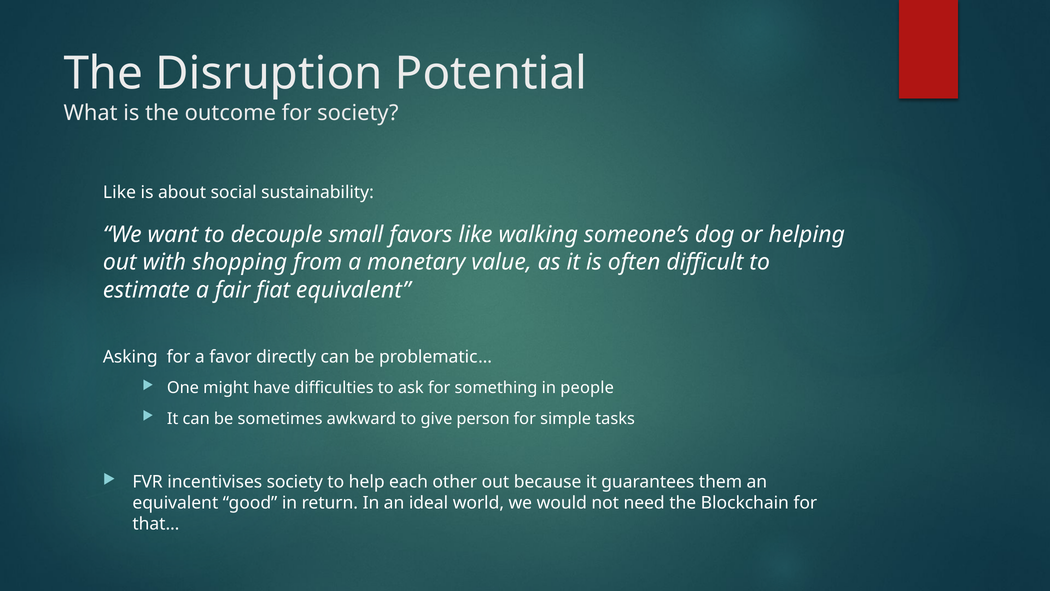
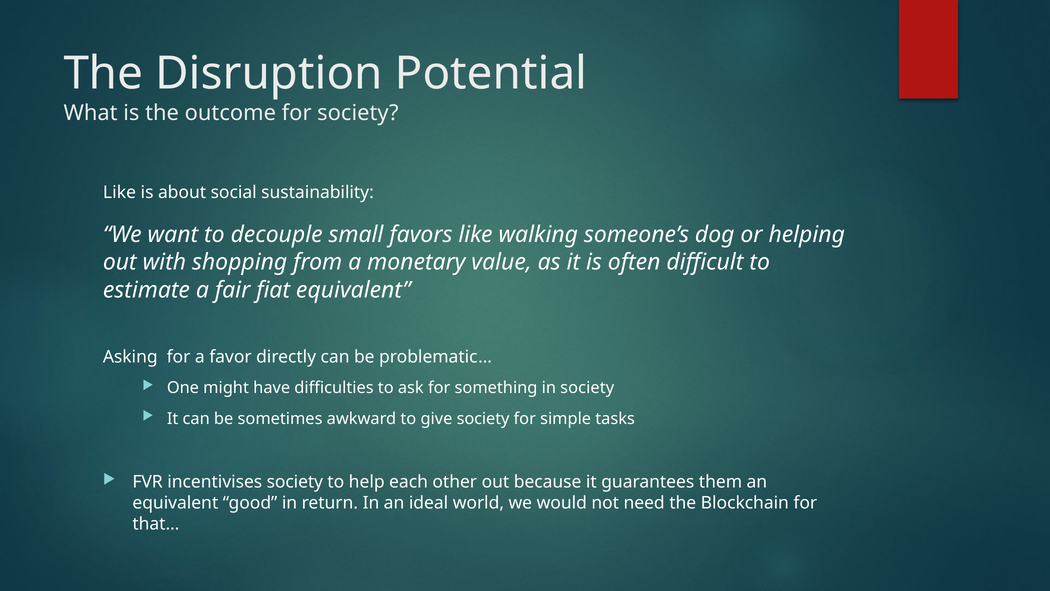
in people: people -> society
give person: person -> society
